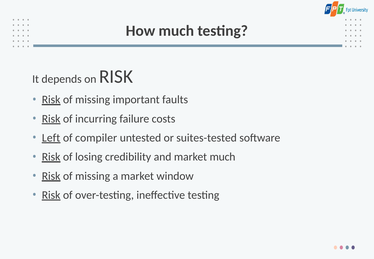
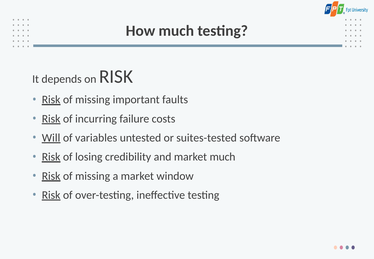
Left: Left -> Will
compiler: compiler -> variables
